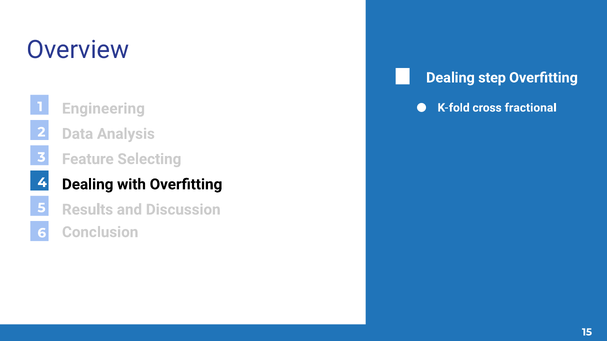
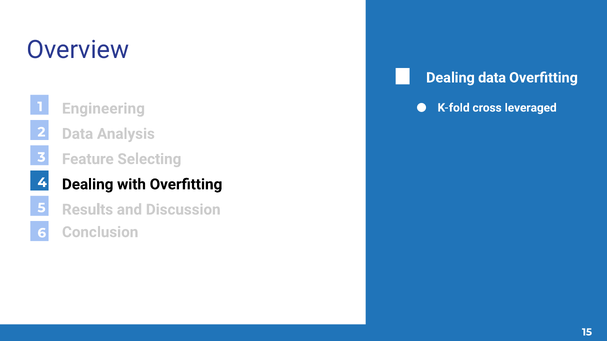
Dealing step: step -> data
fractional: fractional -> leveraged
